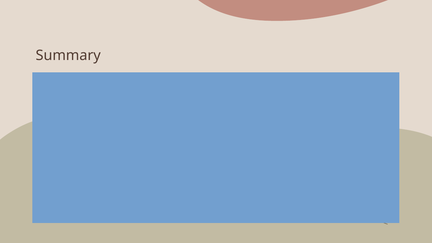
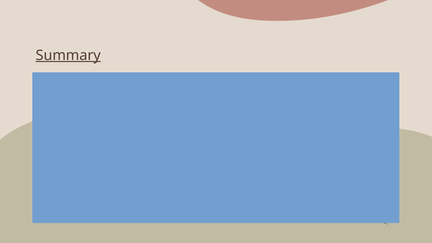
Summary underline: none -> present
